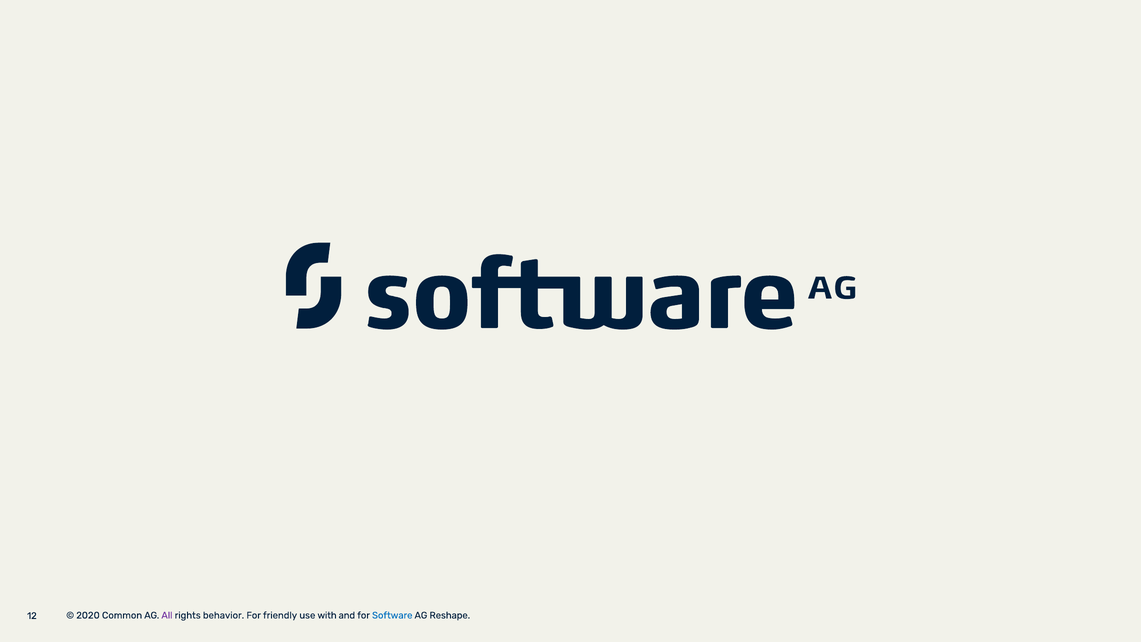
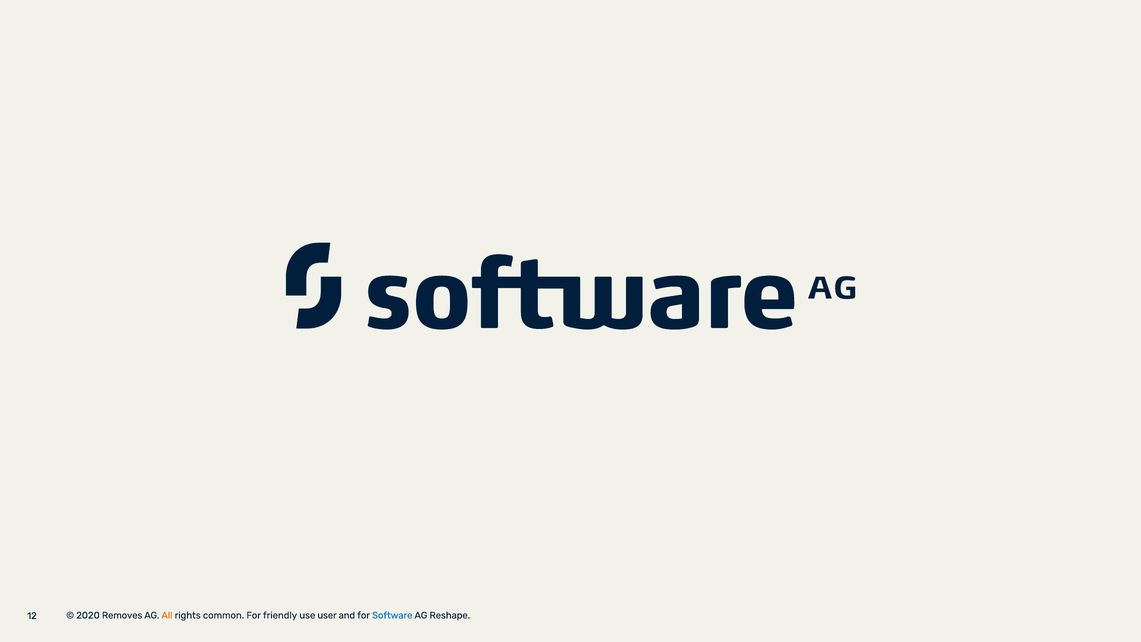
Common: Common -> Removes
All colour: purple -> orange
behavior: behavior -> common
with: with -> user
